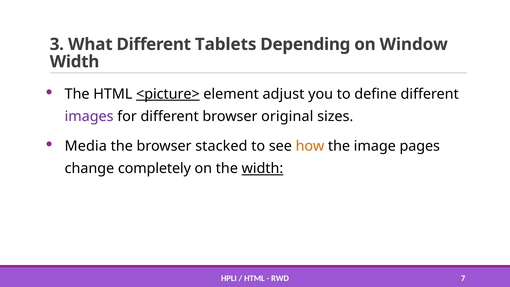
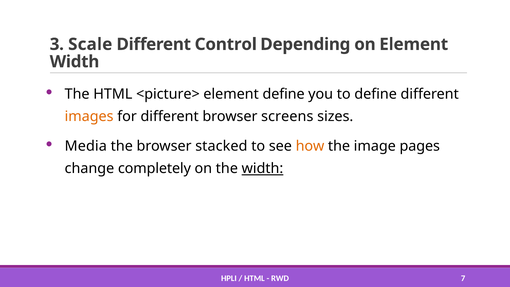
What: What -> Scale
Tablets: Tablets -> Control
on Window: Window -> Element
<picture> underline: present -> none
element adjust: adjust -> define
images colour: purple -> orange
original: original -> screens
